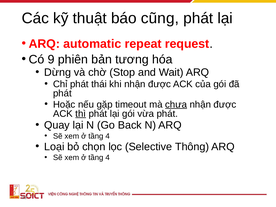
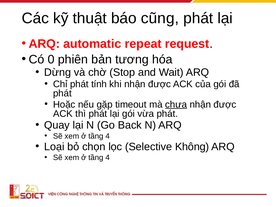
9: 9 -> 0
thái: thái -> tính
thì underline: present -> none
Thông: Thông -> Không
